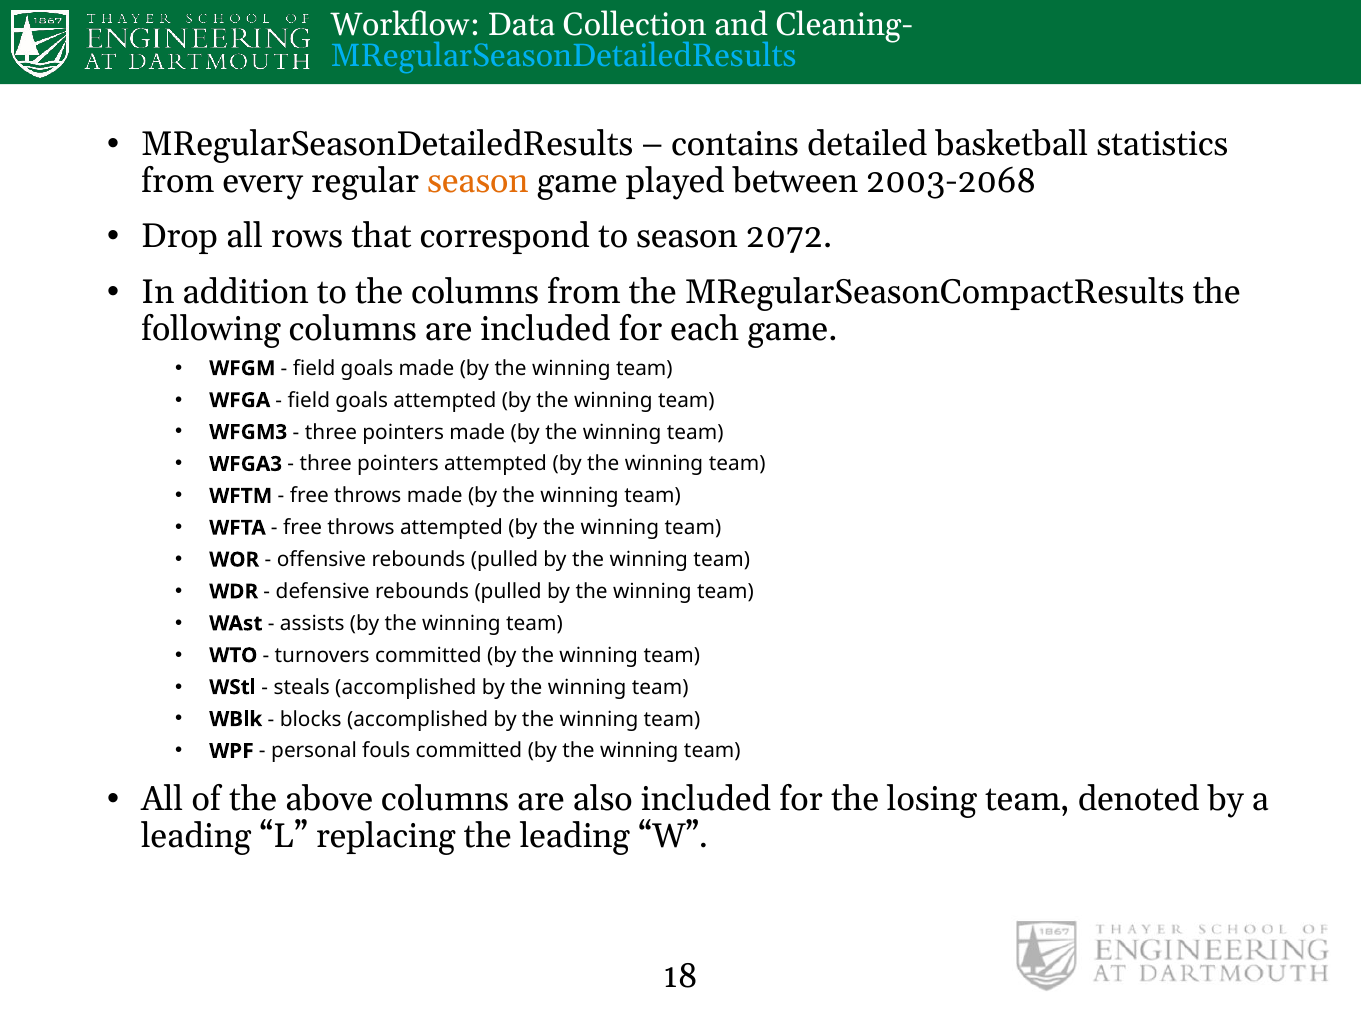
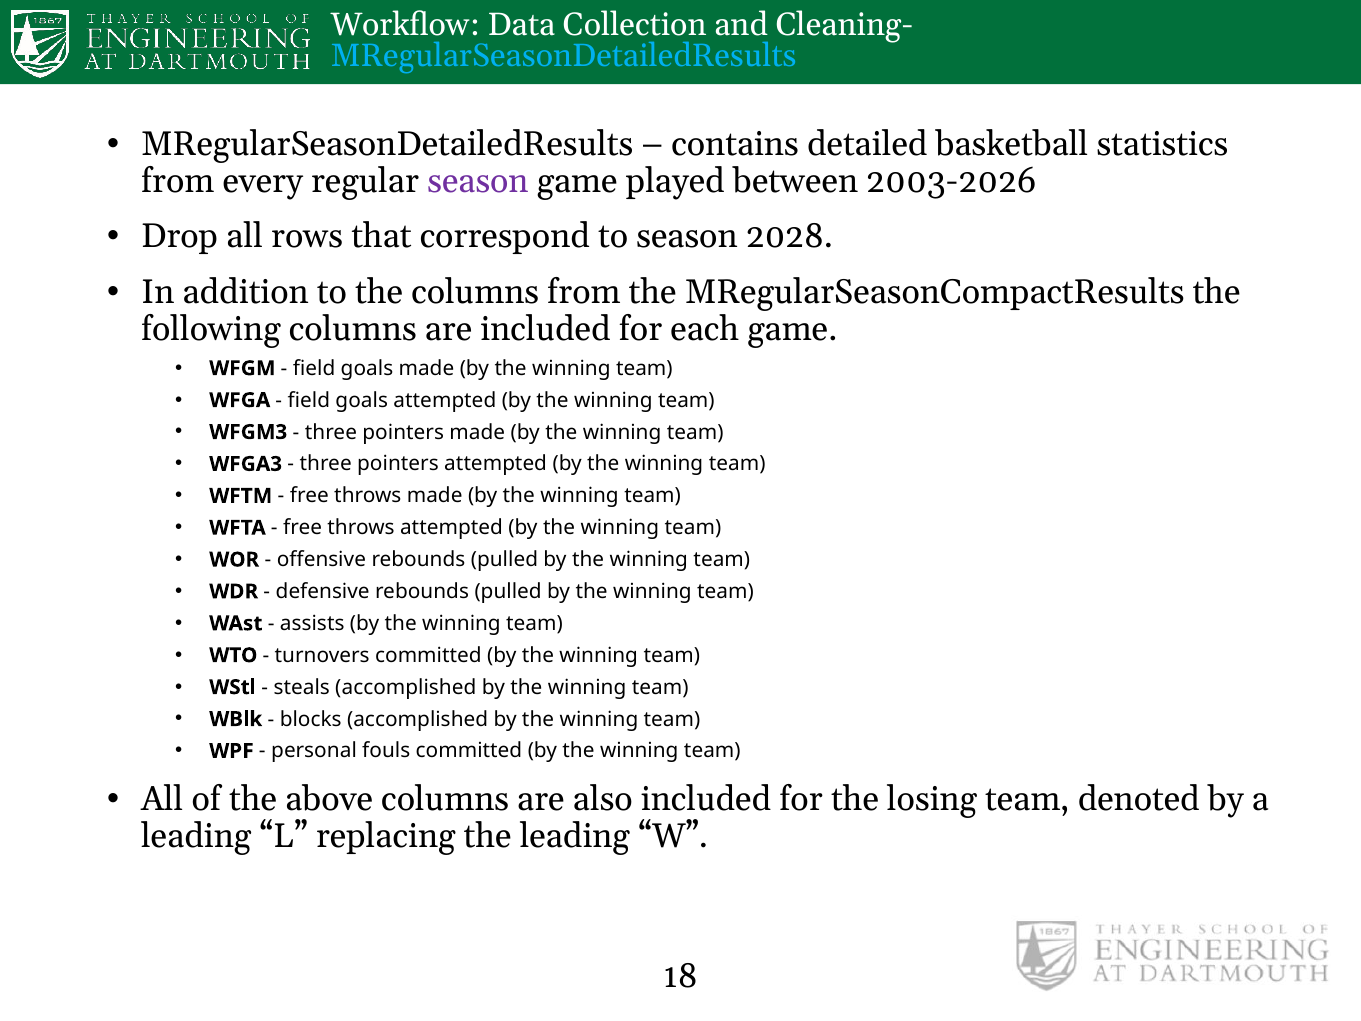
season at (478, 181) colour: orange -> purple
2003-2068: 2003-2068 -> 2003-2026
2072: 2072 -> 2028
